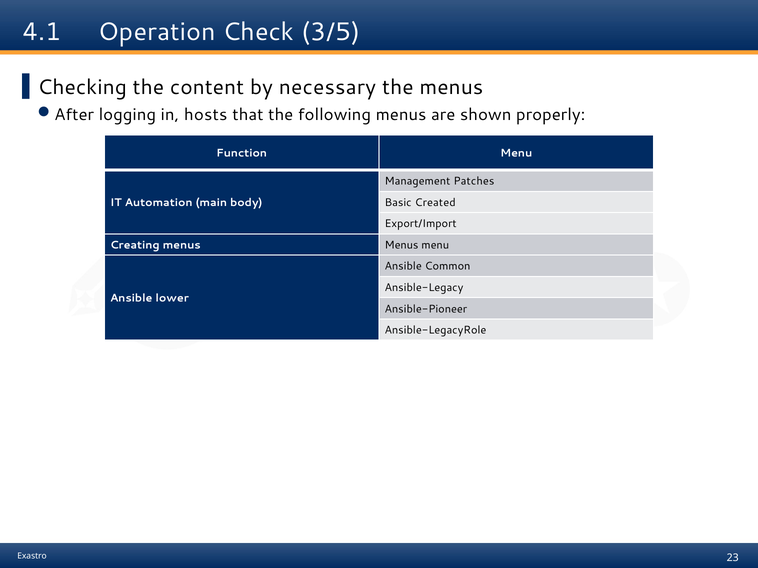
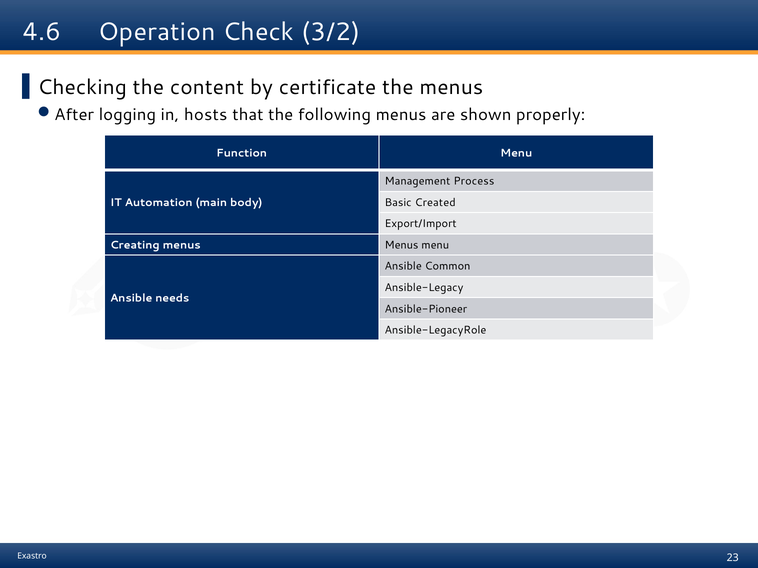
4.1: 4.1 -> 4.6
3/5: 3/5 -> 3/2
necessary: necessary -> certificate
Patches: Patches -> Process
lower: lower -> needs
